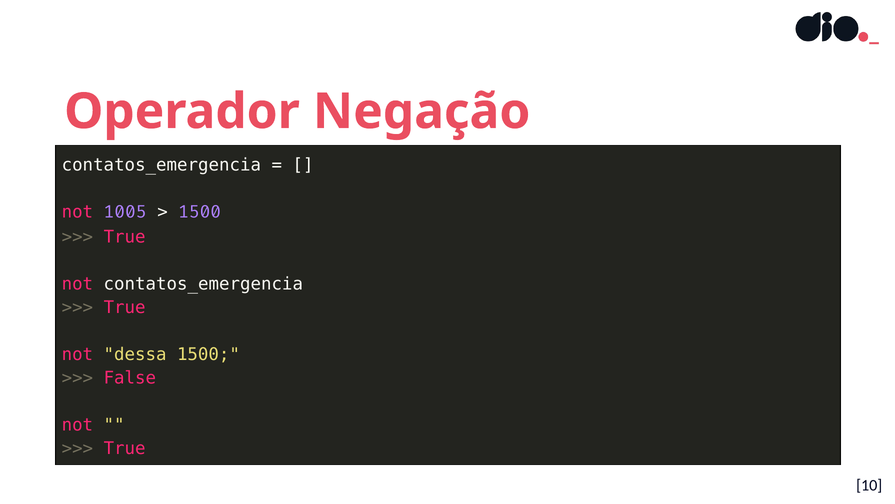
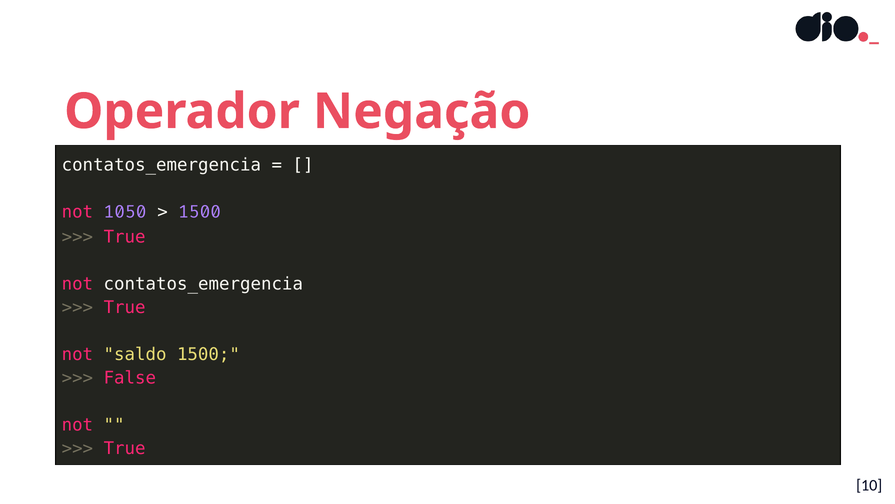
1005: 1005 -> 1050
dessa: dessa -> saldo
